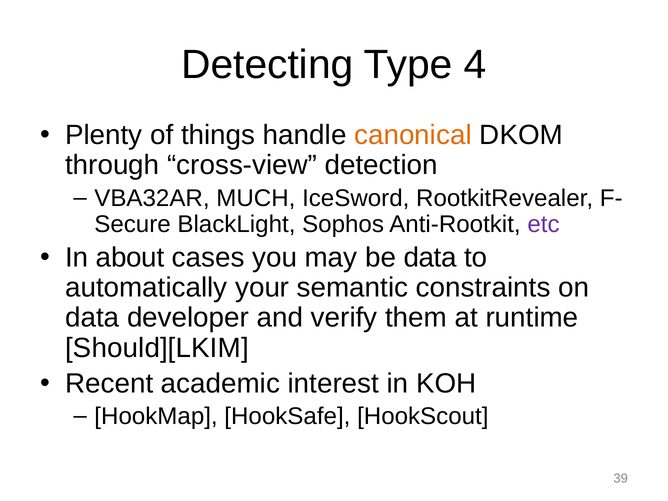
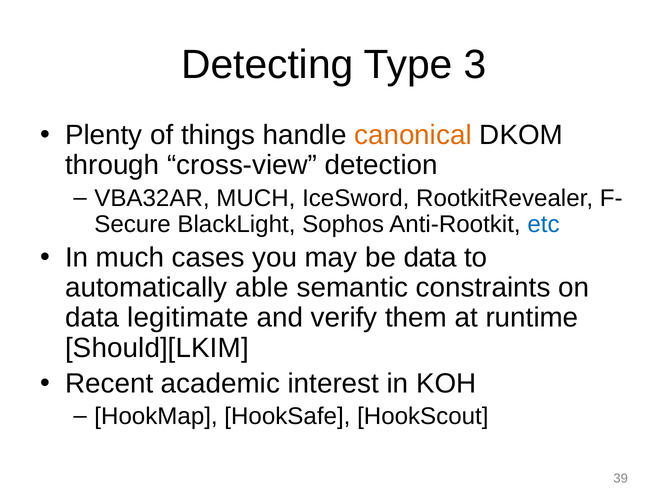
4: 4 -> 3
etc colour: purple -> blue
In about: about -> much
your: your -> able
developer: developer -> legitimate
